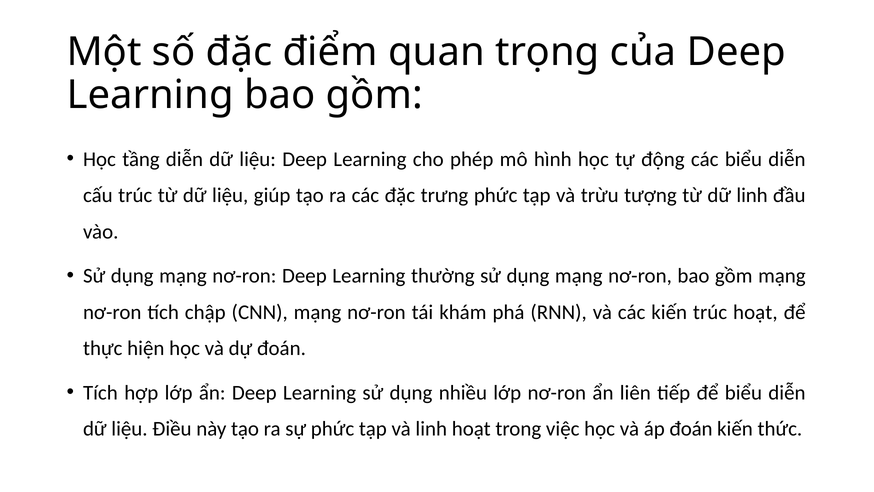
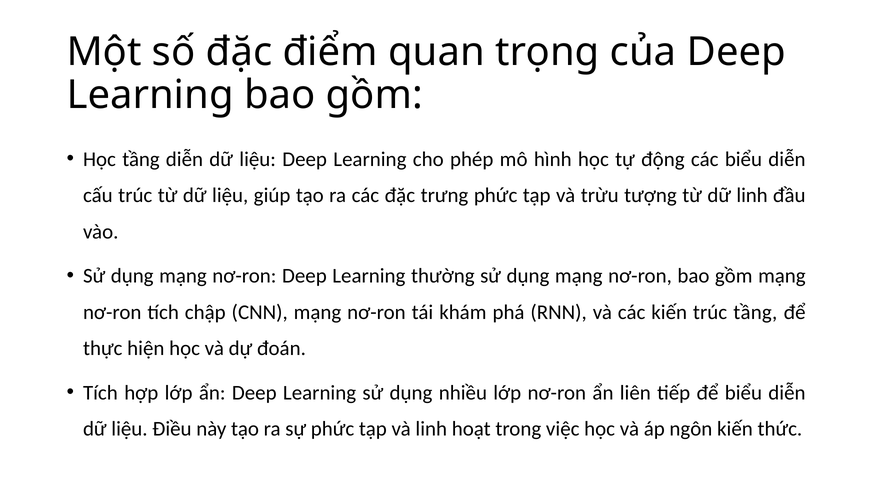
trúc hoạt: hoạt -> tầng
áp đoán: đoán -> ngôn
